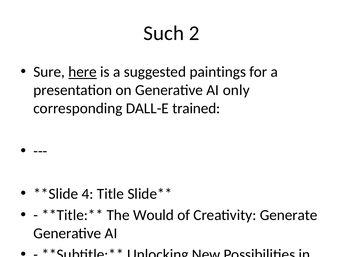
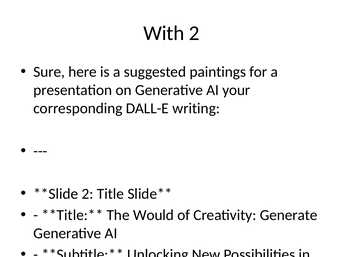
Such at (164, 33): Such -> With
here underline: present -> none
AI only: only -> your
DALL-E trained: trained -> writing
4 at (88, 194): 4 -> 2
